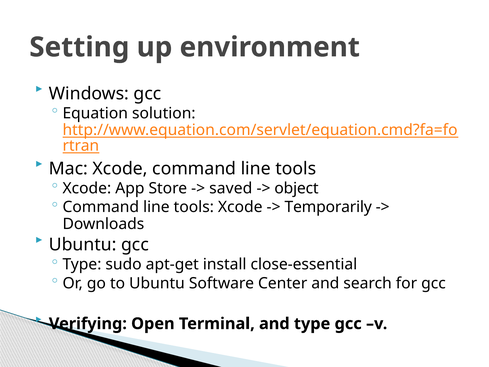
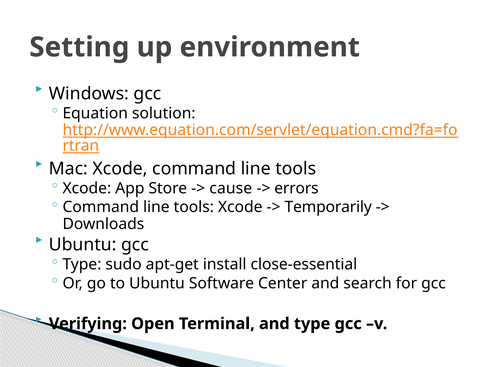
saved: saved -> cause
object: object -> errors
